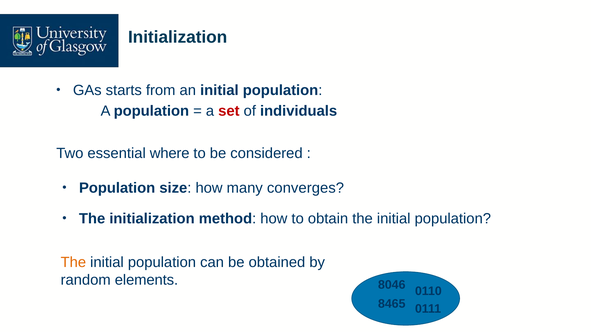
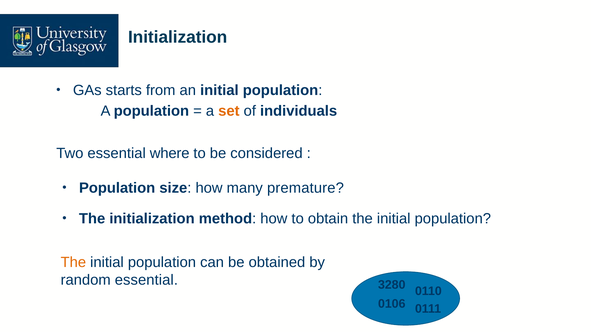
set colour: red -> orange
converges: converges -> premature
random elements: elements -> essential
8046: 8046 -> 3280
8465: 8465 -> 0106
